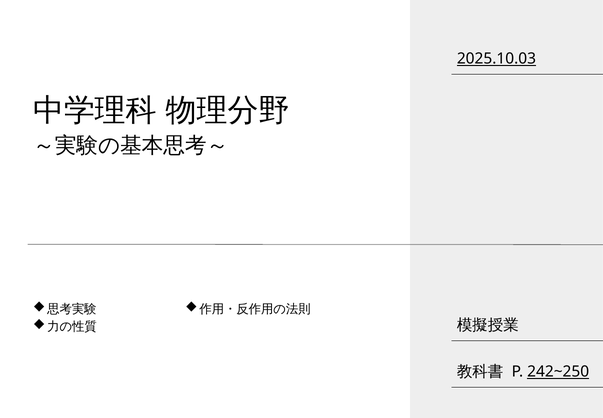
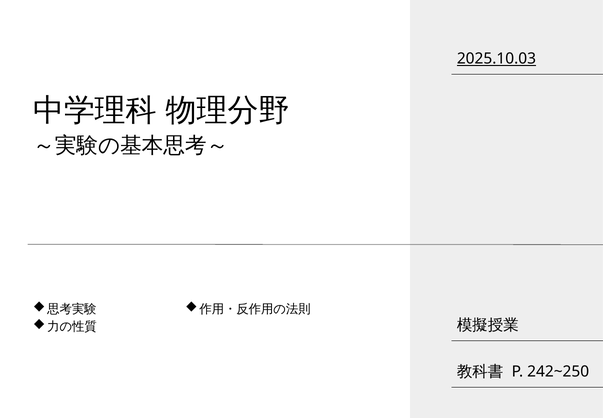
242~250 underline: present -> none
